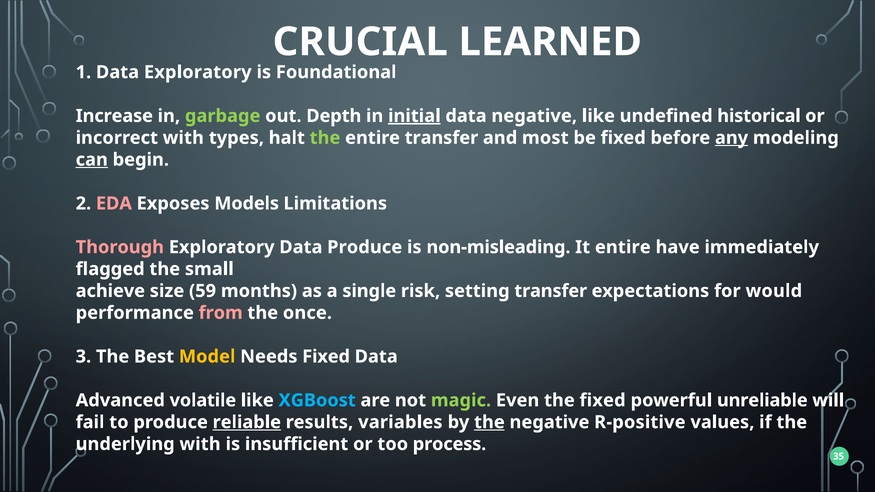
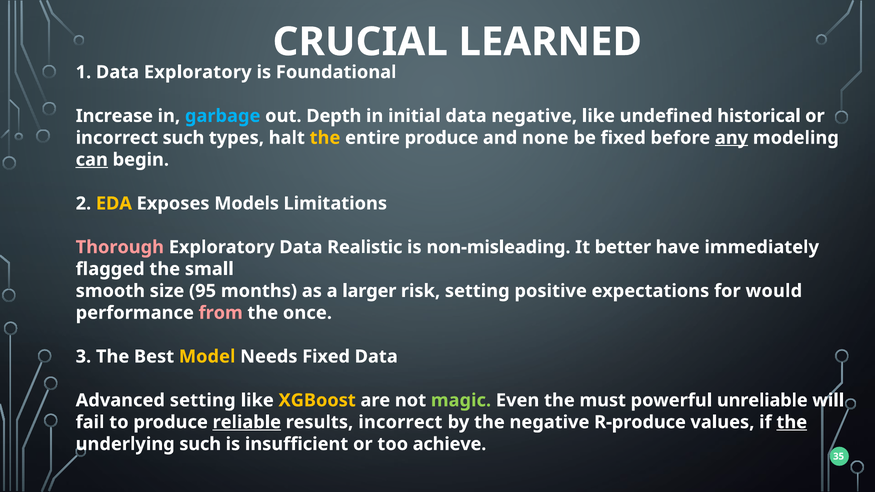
garbage colour: light green -> light blue
initial underline: present -> none
incorrect with: with -> such
the at (325, 138) colour: light green -> yellow
entire transfer: transfer -> produce
most: most -> none
EDA colour: pink -> yellow
Data Produce: Produce -> Realistic
It entire: entire -> better
achieve: achieve -> smooth
59: 59 -> 95
single: single -> larger
setting transfer: transfer -> positive
Advanced volatile: volatile -> setting
XGBoost colour: light blue -> yellow
the fixed: fixed -> must
results variables: variables -> incorrect
the at (489, 422) underline: present -> none
R-positive: R-positive -> R-produce
the at (792, 422) underline: none -> present
underlying with: with -> such
process: process -> achieve
